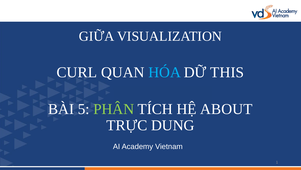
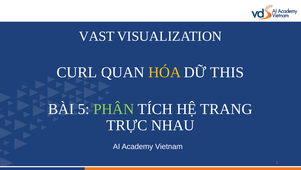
GIỮA: GIỮA -> VAST
HÓA colour: light blue -> yellow
ABOUT: ABOUT -> TRANG
DUNG: DUNG -> NHAU
